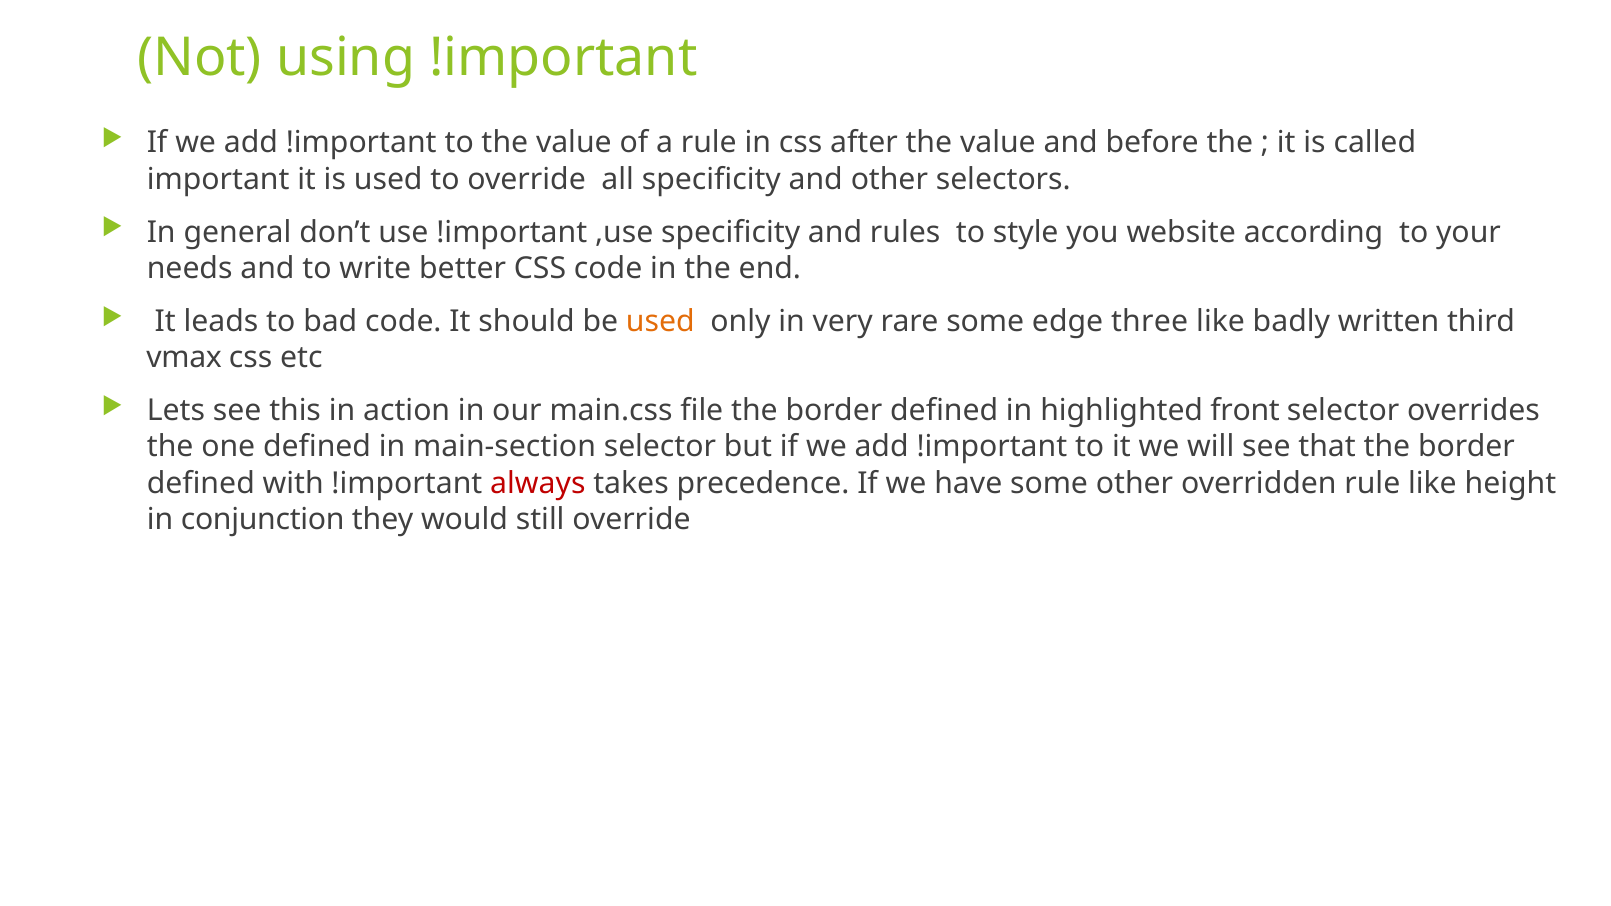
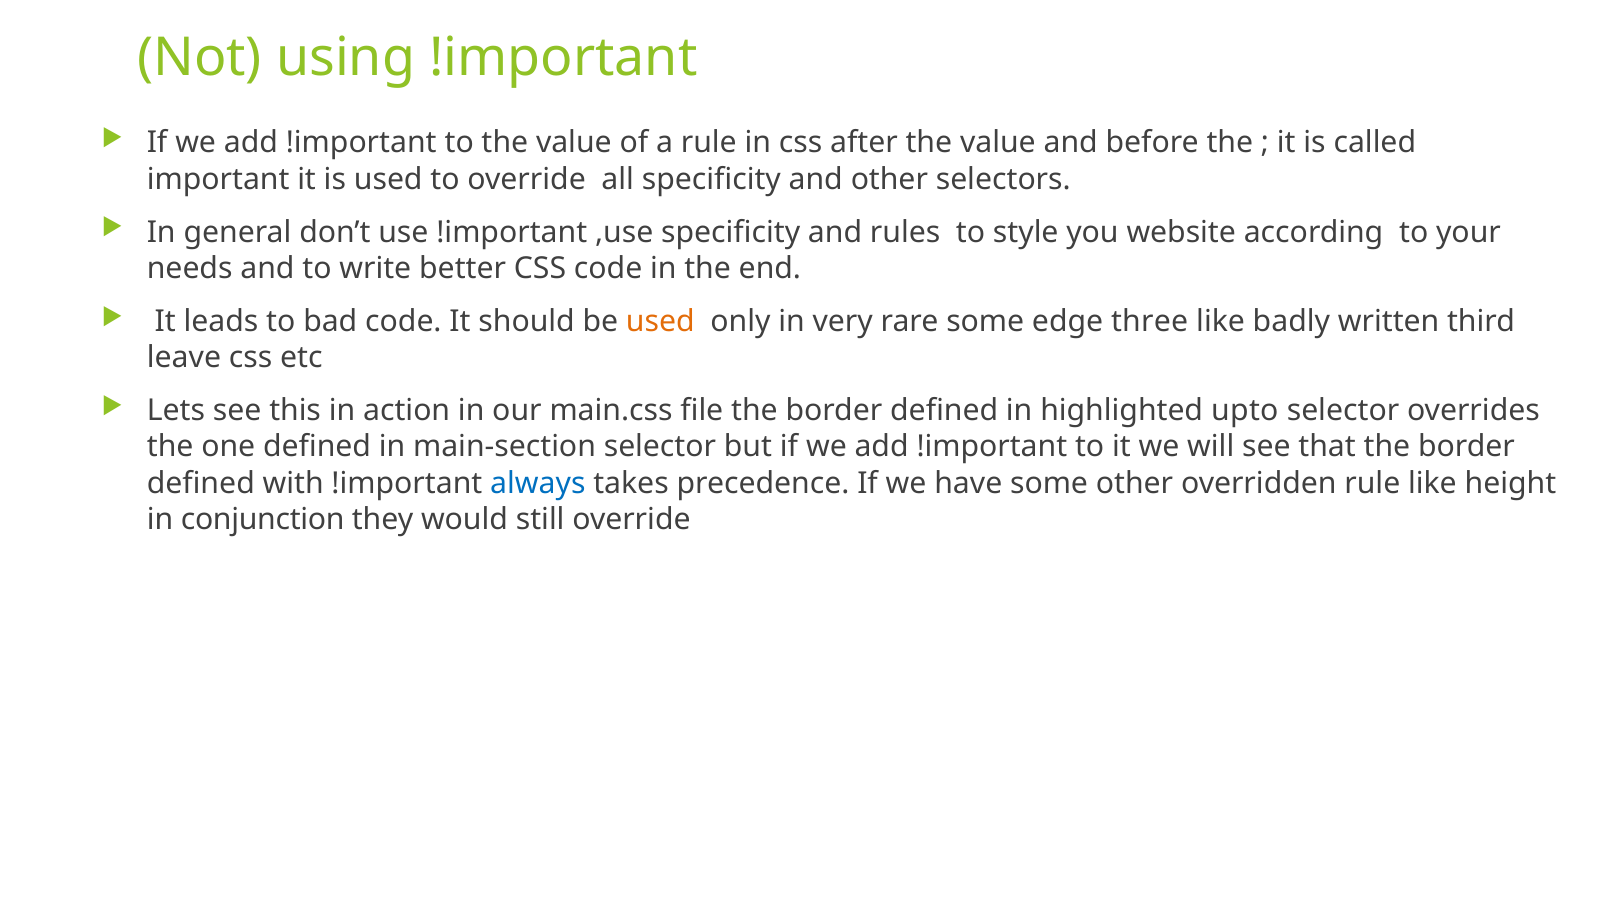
vmax: vmax -> leave
front: front -> upto
always colour: red -> blue
